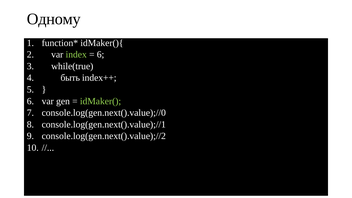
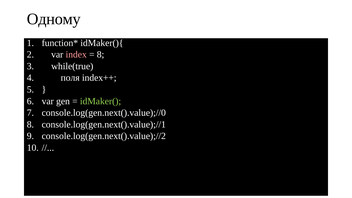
index colour: light green -> pink
6 at (101, 55): 6 -> 8
быть: быть -> поля
